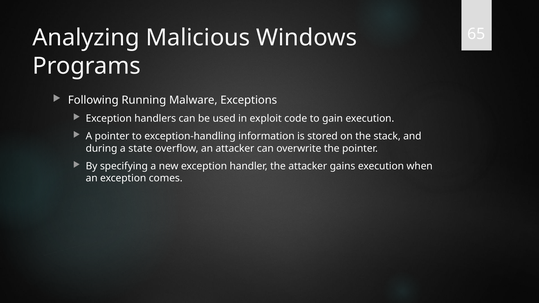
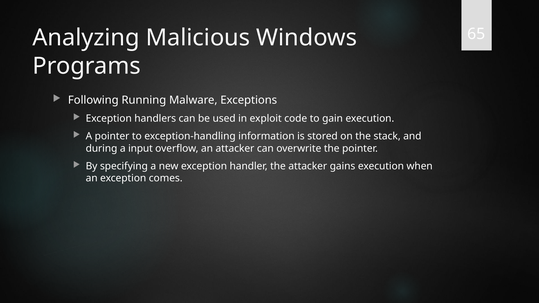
state: state -> input
